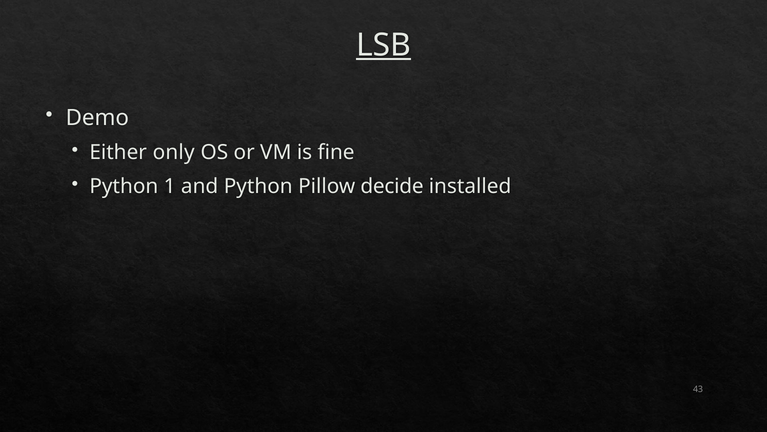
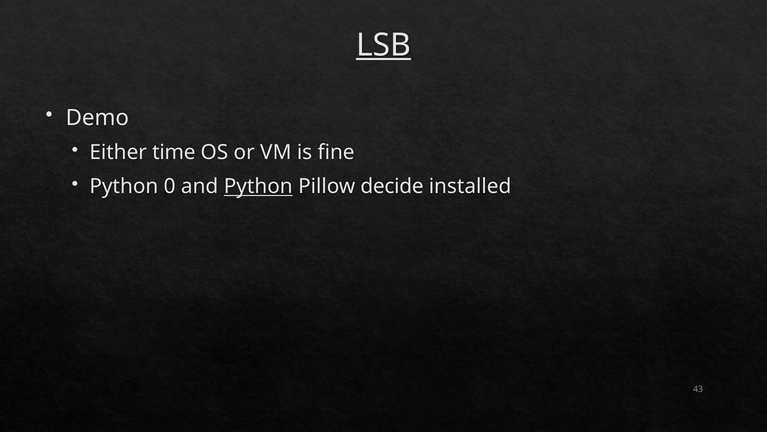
only: only -> time
1: 1 -> 0
Python at (258, 186) underline: none -> present
